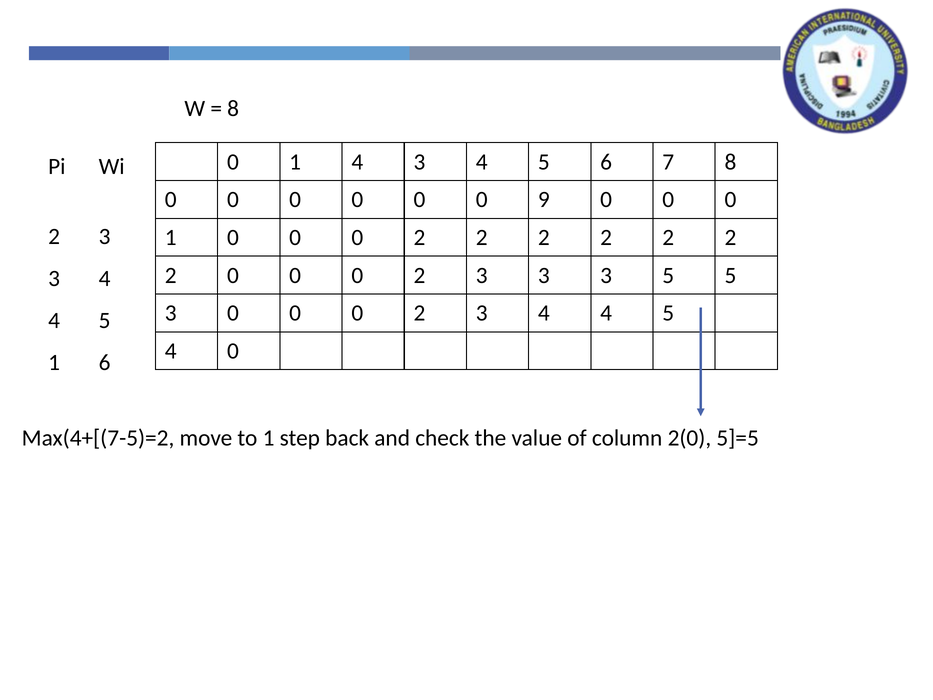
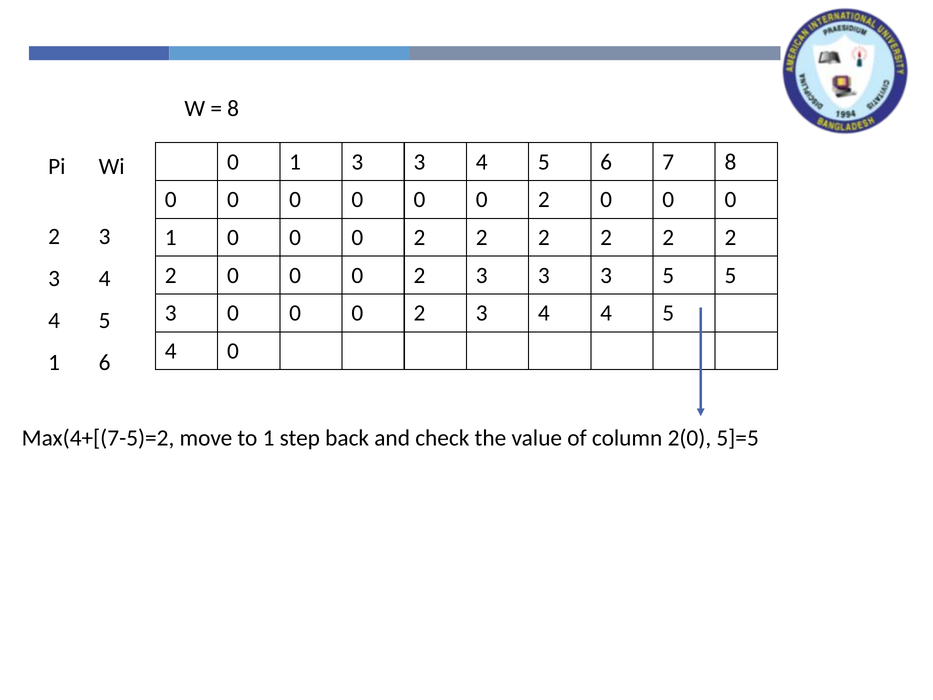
1 4: 4 -> 3
9 at (544, 200): 9 -> 2
